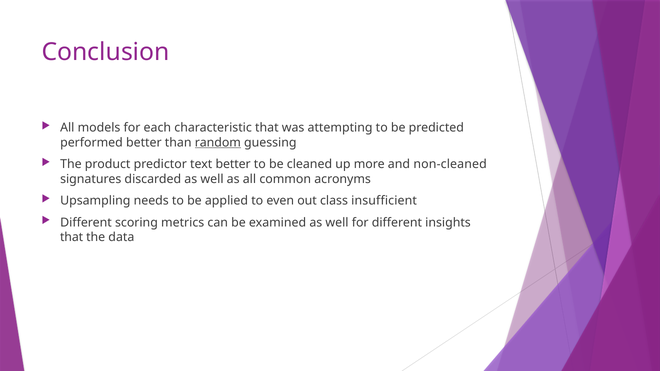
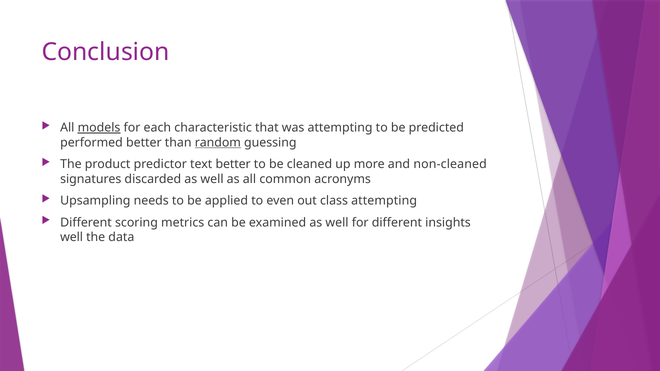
models underline: none -> present
class insufficient: insufficient -> attempting
that at (72, 237): that -> well
